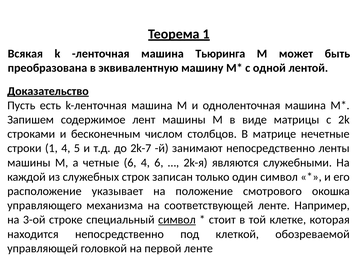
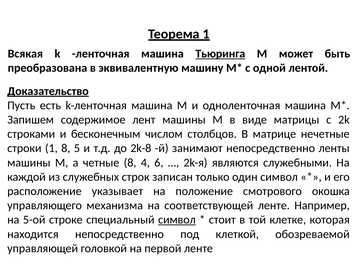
Тьюринга underline: none -> present
1 4: 4 -> 8
2k-7: 2k-7 -> 2k-8
четные 6: 6 -> 8
3-ой: 3-ой -> 5-ой
